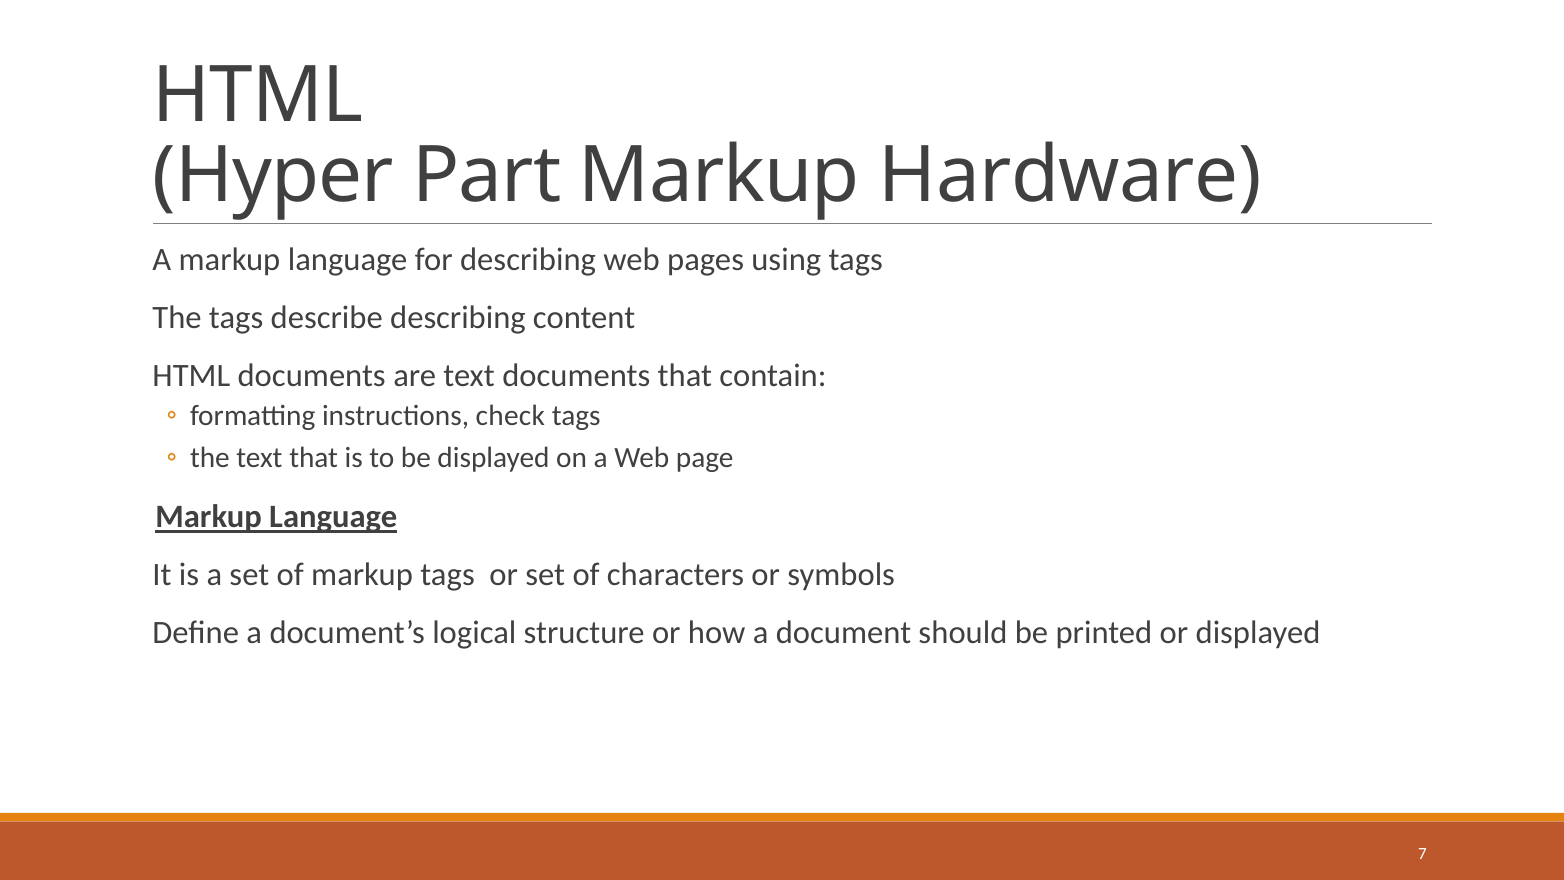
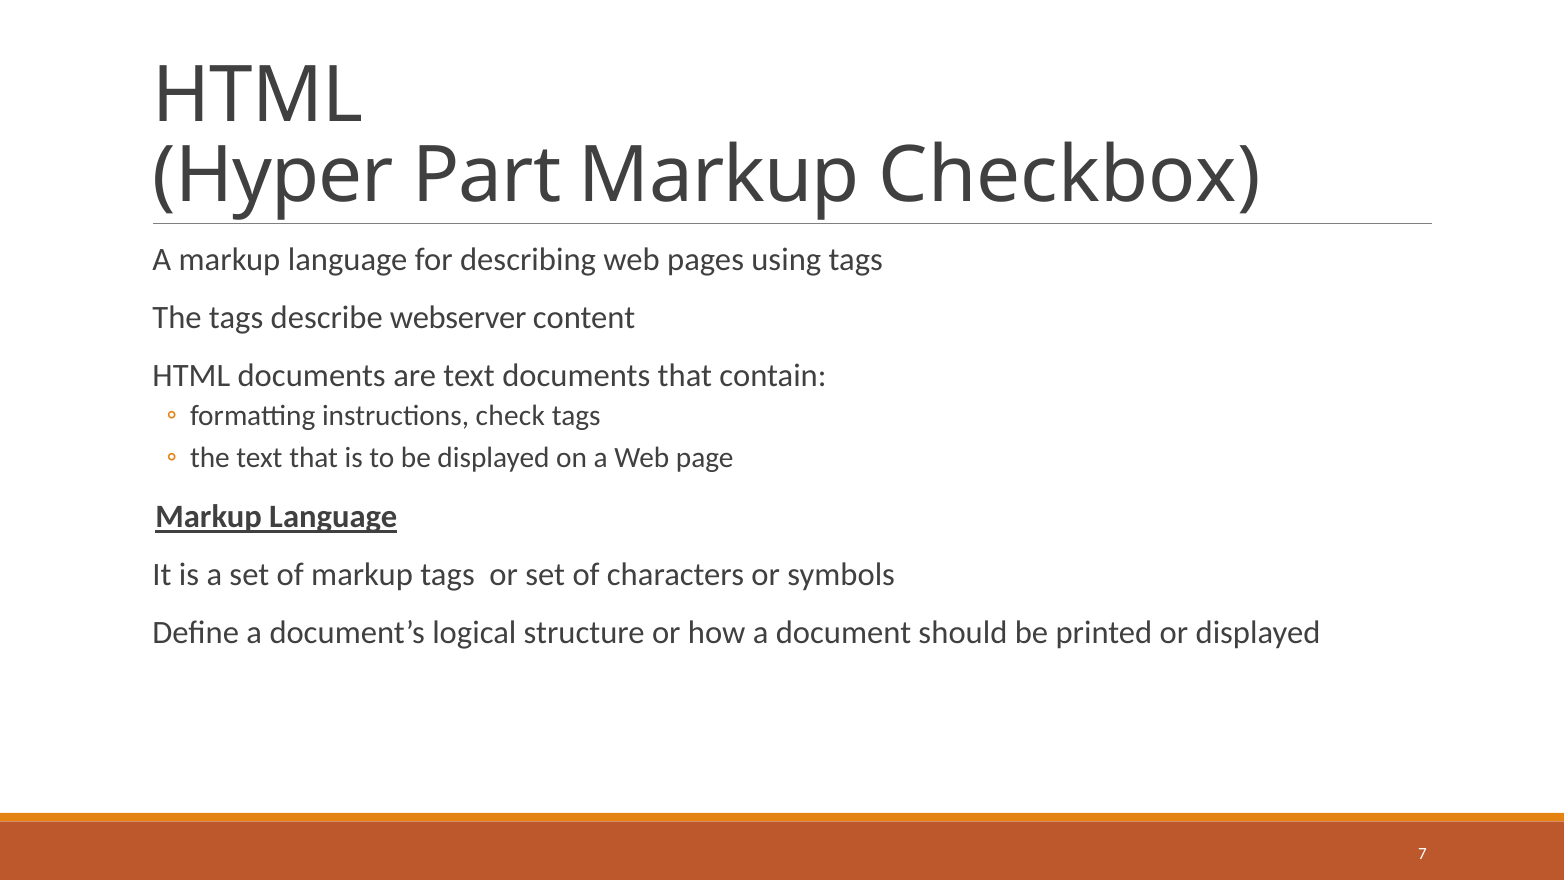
Hardware: Hardware -> Checkbox
describe describing: describing -> webserver
